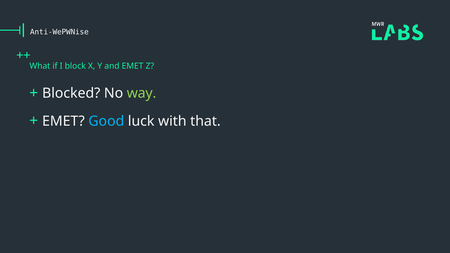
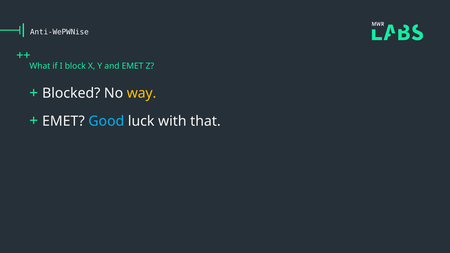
way colour: light green -> yellow
